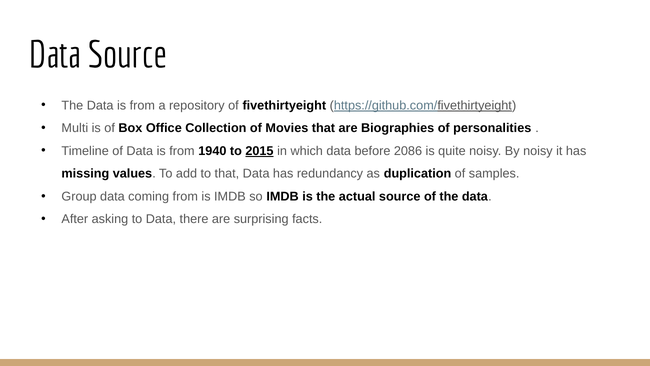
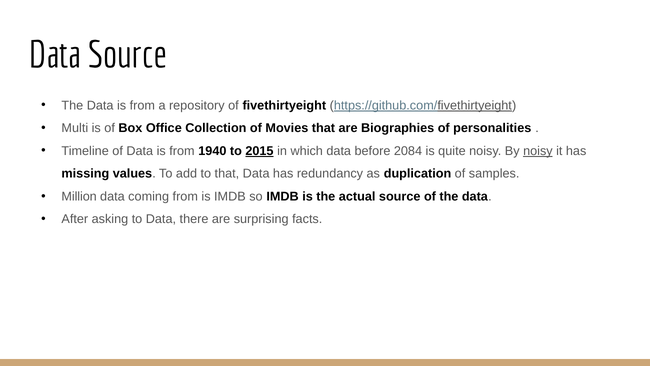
2086: 2086 -> 2084
noisy at (538, 151) underline: none -> present
Group: Group -> Million
